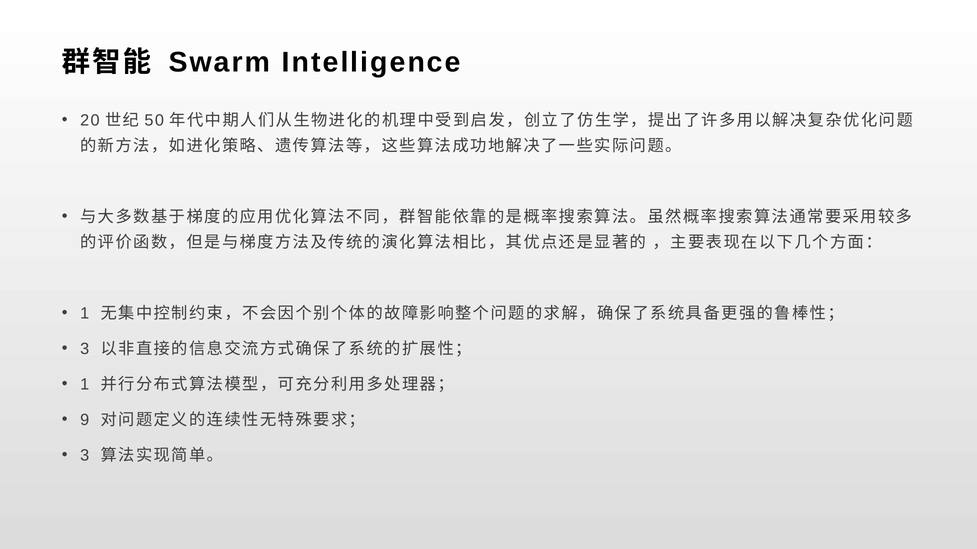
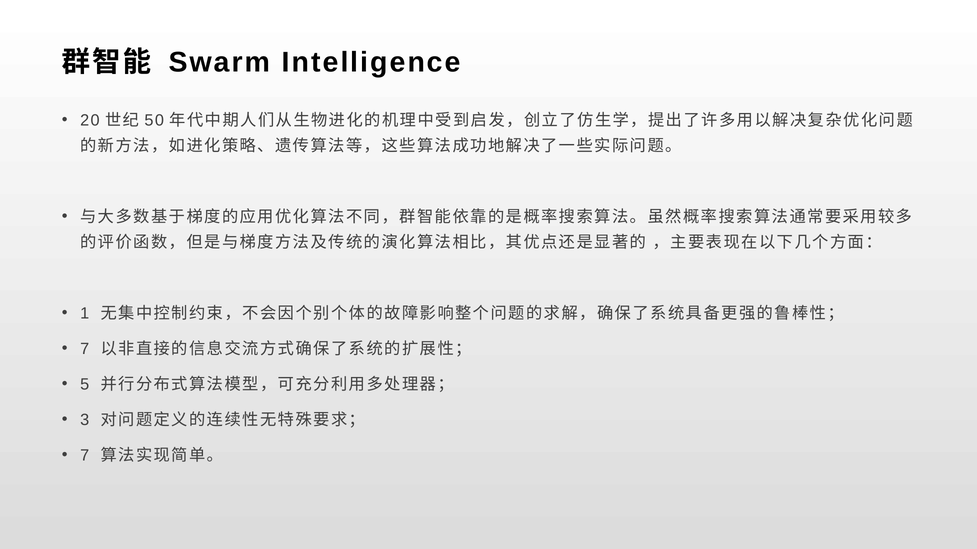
3 at (85, 349): 3 -> 7
1 at (85, 385): 1 -> 5
9: 9 -> 3
3 at (85, 456): 3 -> 7
